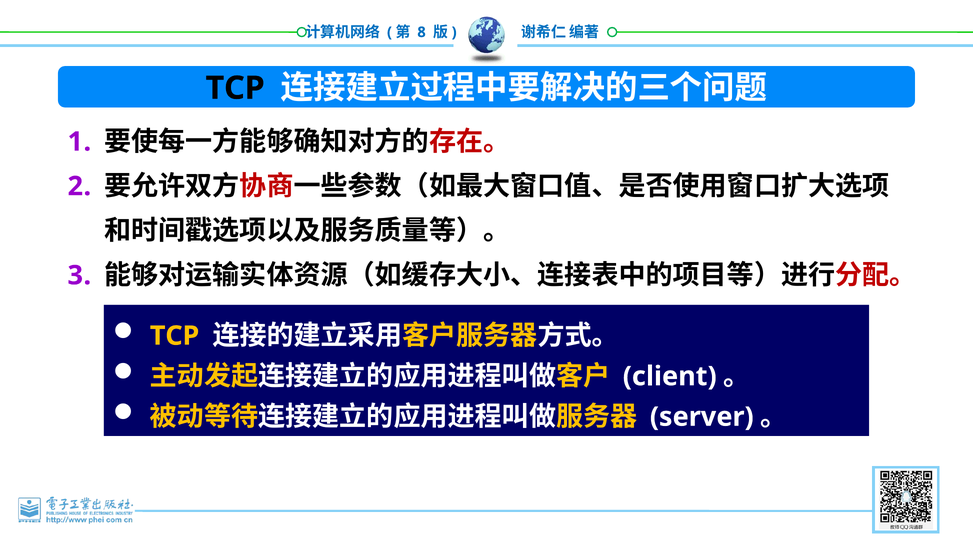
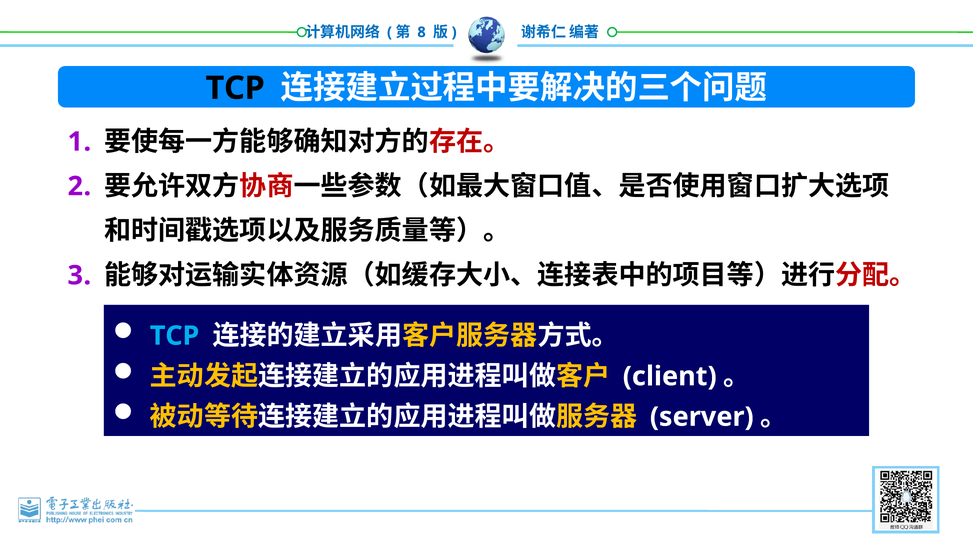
TCP at (175, 336) colour: yellow -> light blue
